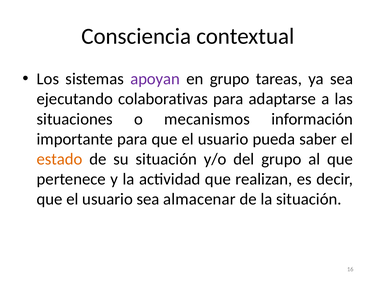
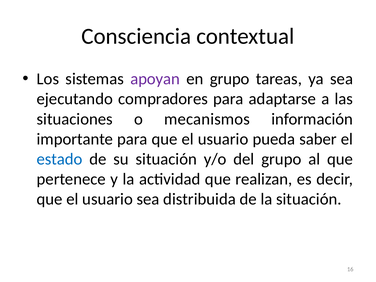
colaborativas: colaborativas -> compradores
estado colour: orange -> blue
almacenar: almacenar -> distribuida
